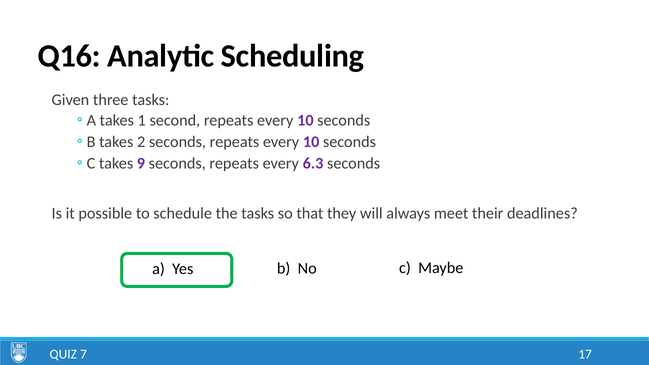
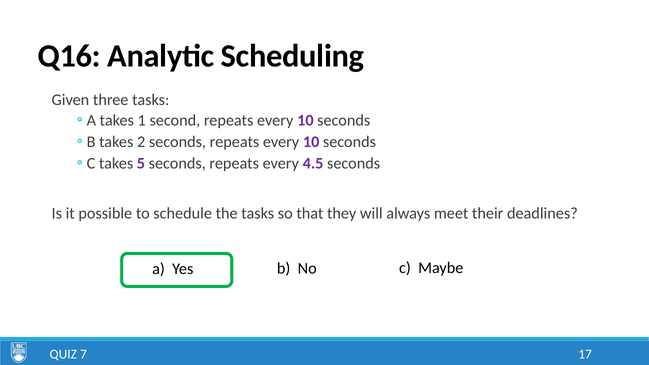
9: 9 -> 5
6.3: 6.3 -> 4.5
